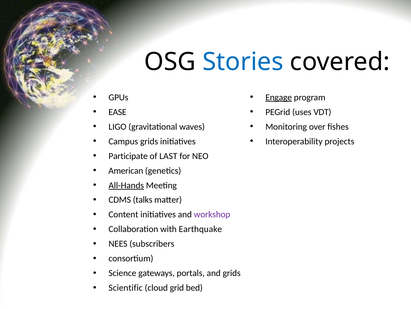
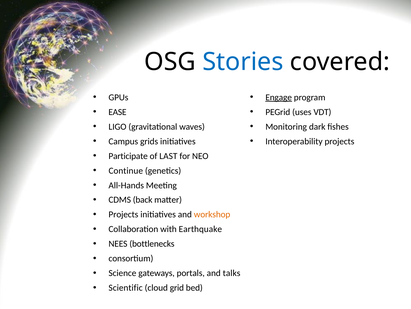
over: over -> dark
American: American -> Continue
All-Hands underline: present -> none
talks: talks -> back
Content at (123, 214): Content -> Projects
workshop colour: purple -> orange
subscribers: subscribers -> bottlenecks
and grids: grids -> talks
